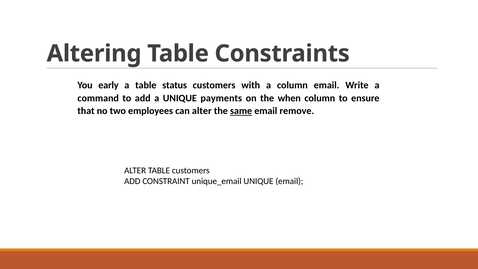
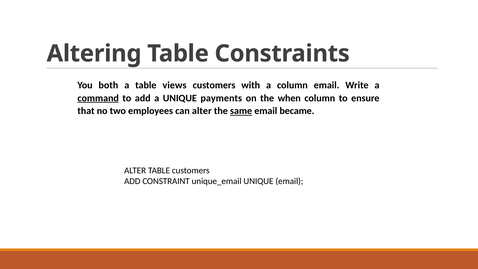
early: early -> both
status: status -> views
command underline: none -> present
remove: remove -> became
